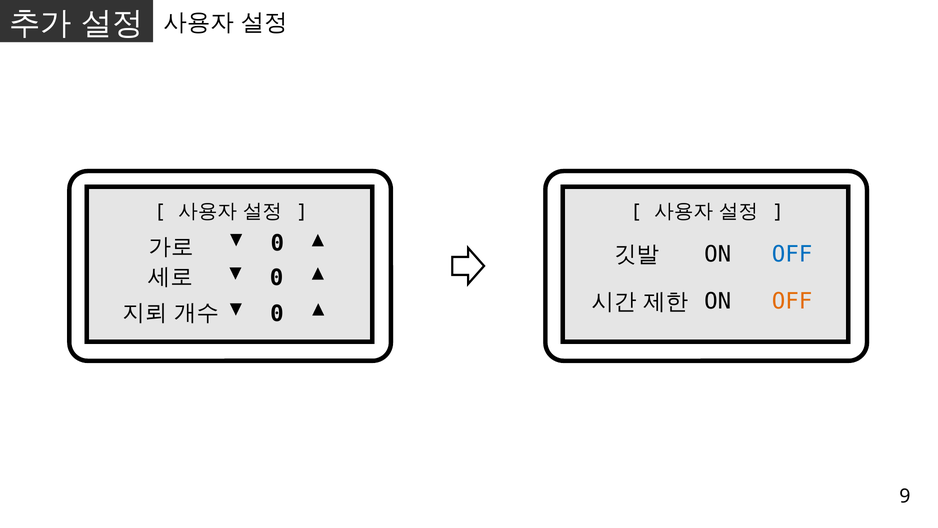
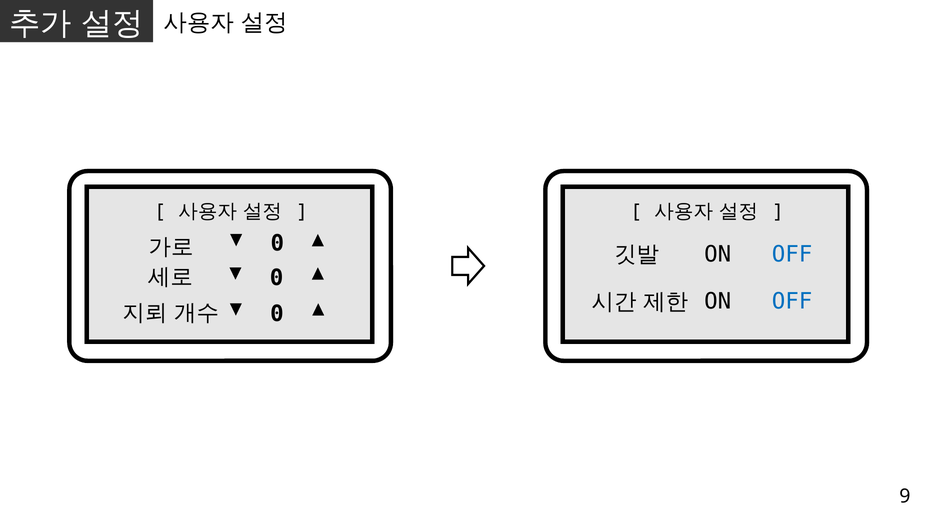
OFF at (792, 301) colour: orange -> blue
